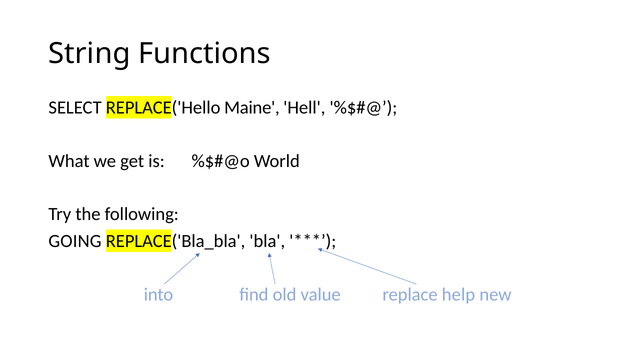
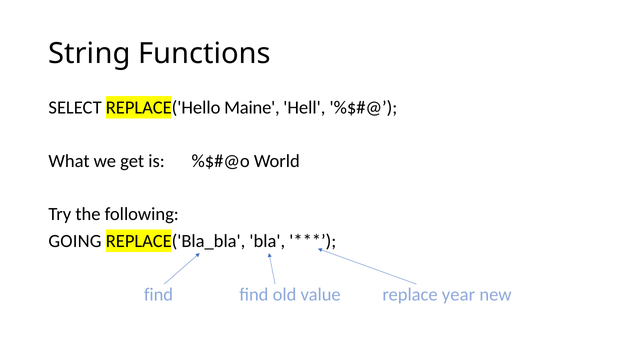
into at (159, 294): into -> find
help: help -> year
